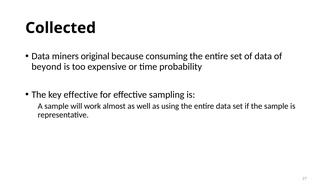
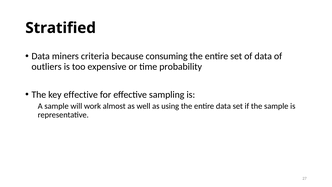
Collected: Collected -> Stratified
original: original -> criteria
beyond: beyond -> outliers
